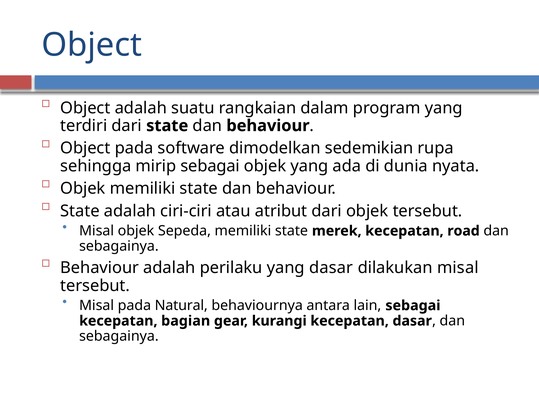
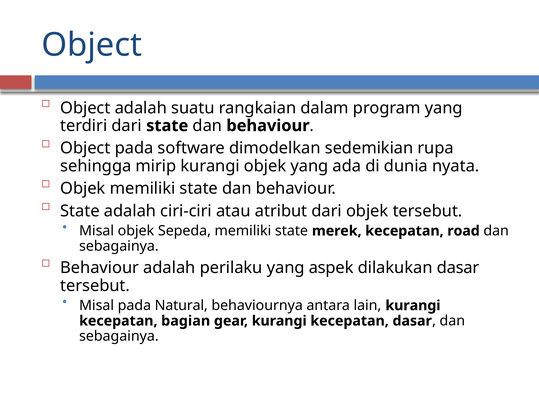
mirip sebagai: sebagai -> kurangi
yang dasar: dasar -> aspek
dilakukan misal: misal -> dasar
lain sebagai: sebagai -> kurangi
